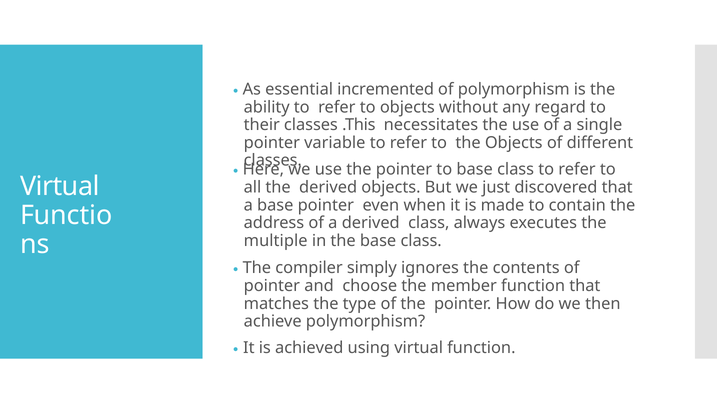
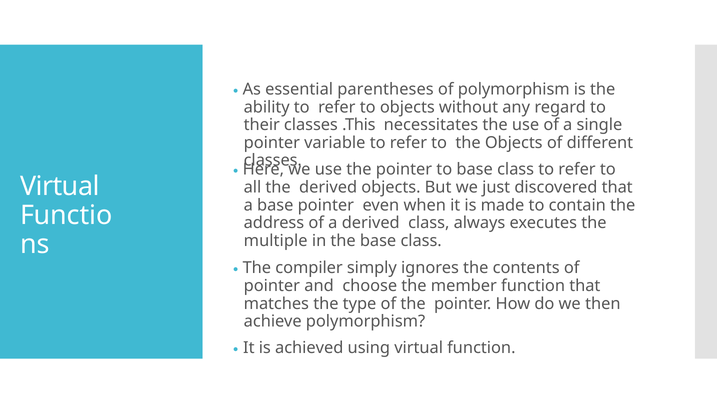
incremented: incremented -> parentheses
